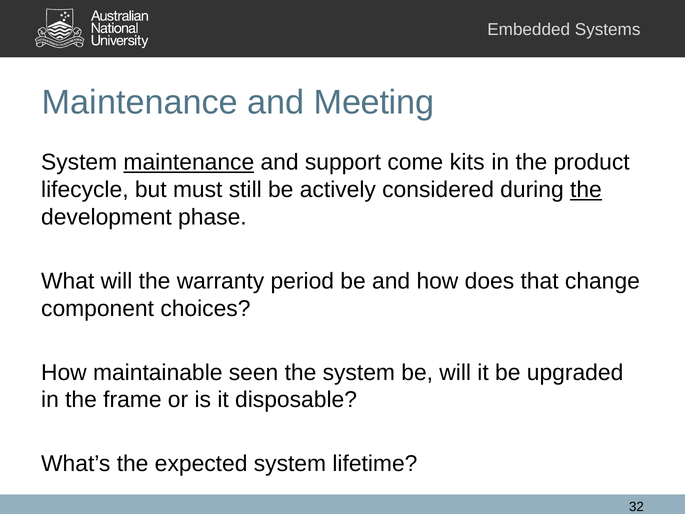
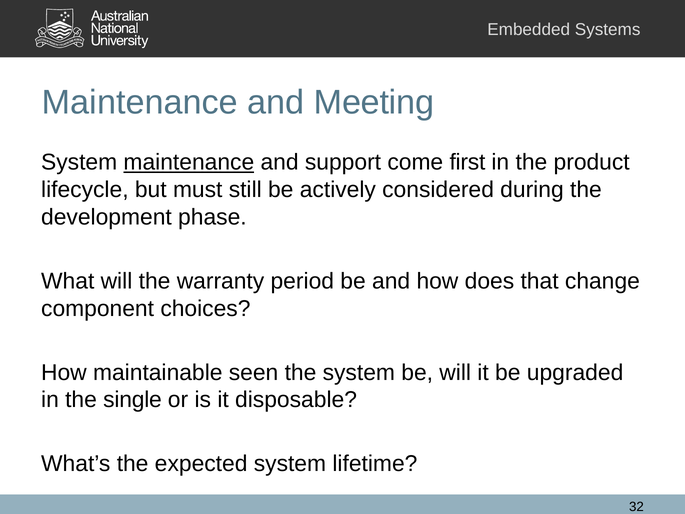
kits: kits -> first
the at (586, 190) underline: present -> none
frame: frame -> single
